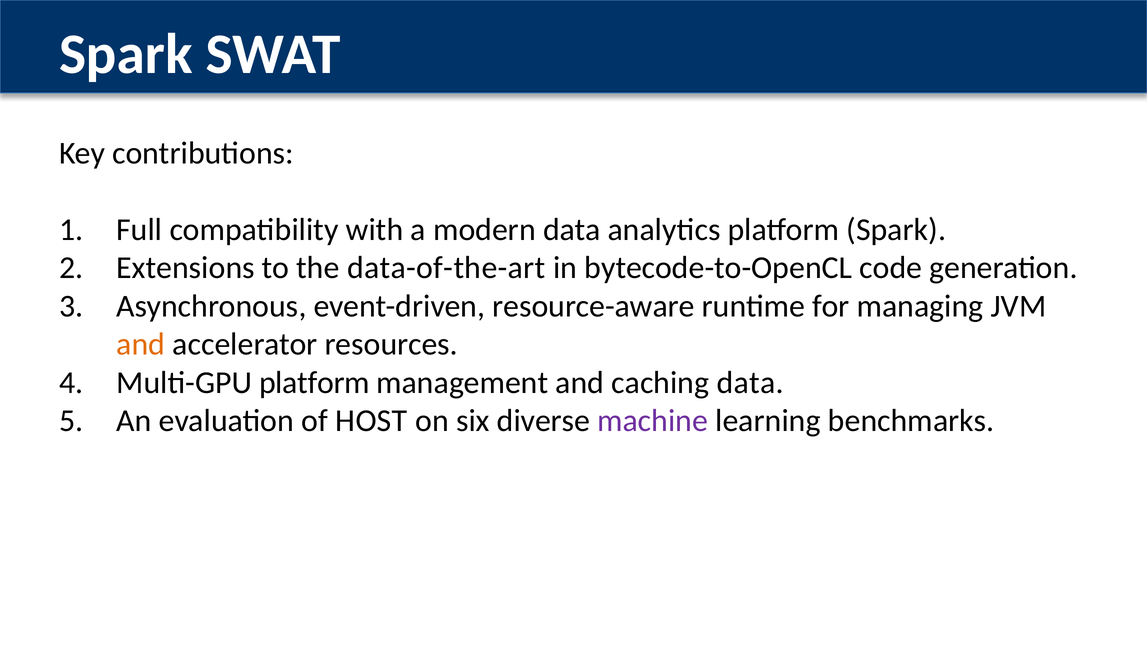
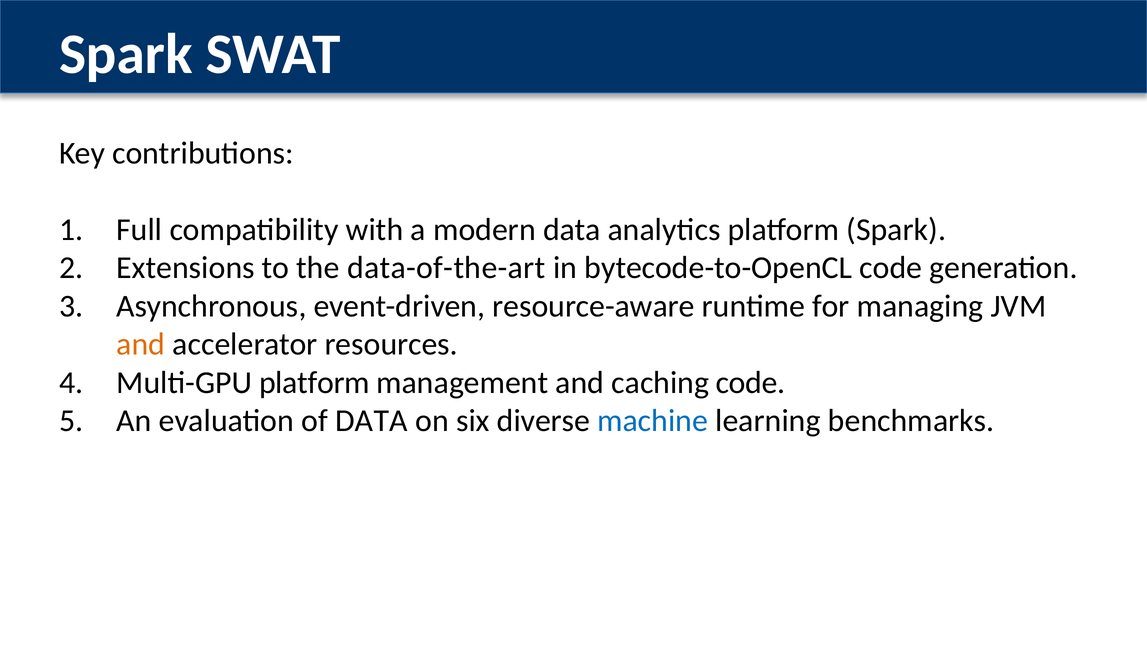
caching data: data -> code
of HOST: HOST -> DATA
machine colour: purple -> blue
